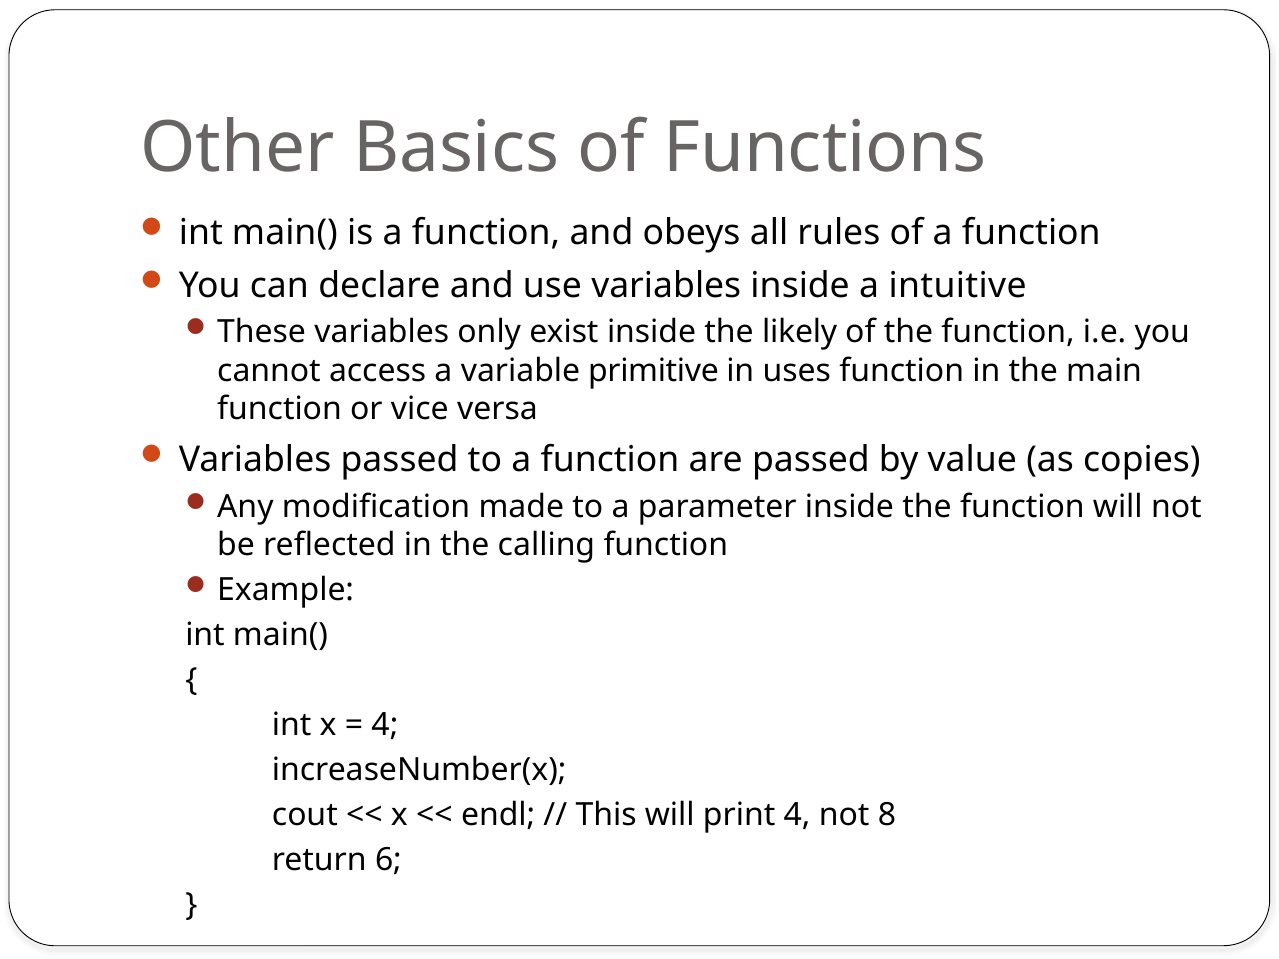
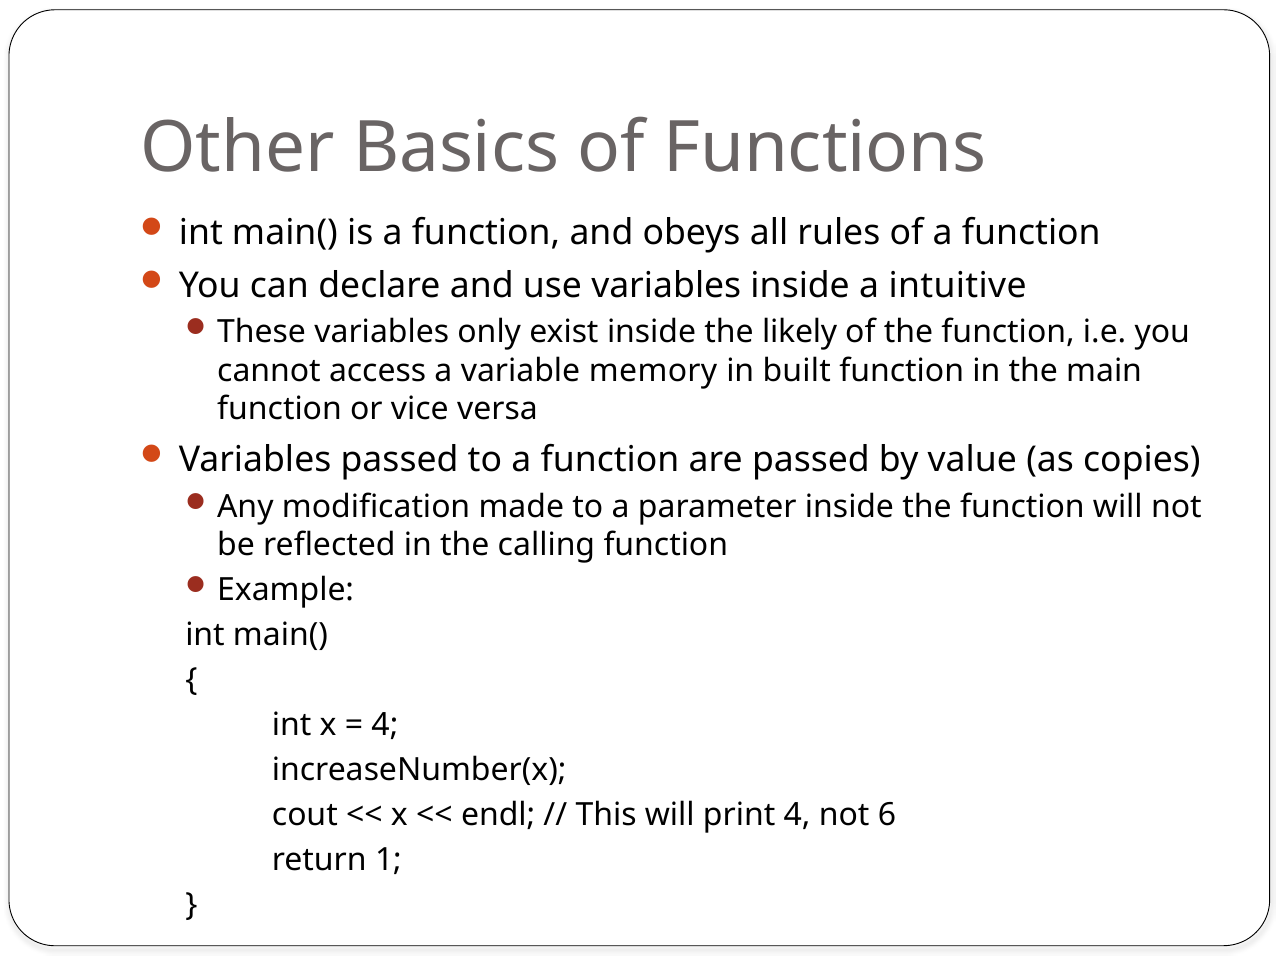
primitive: primitive -> memory
uses: uses -> built
8: 8 -> 6
6: 6 -> 1
